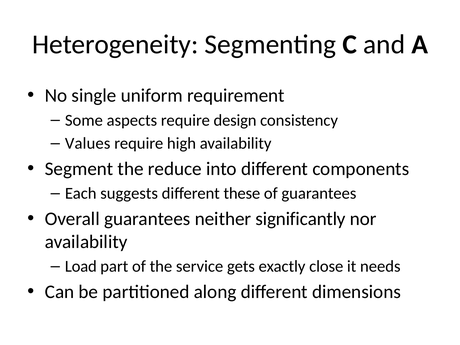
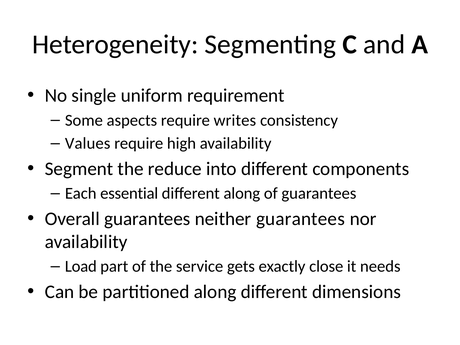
design: design -> writes
suggests: suggests -> essential
different these: these -> along
neither significantly: significantly -> guarantees
